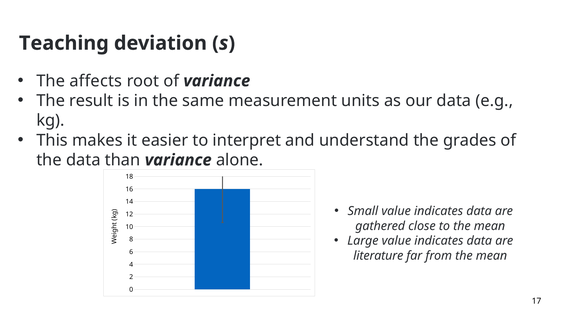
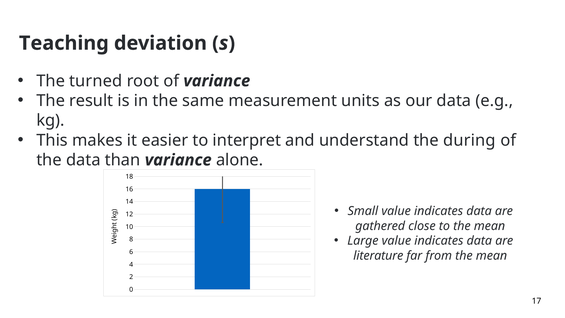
affects: affects -> turned
grades: grades -> during
